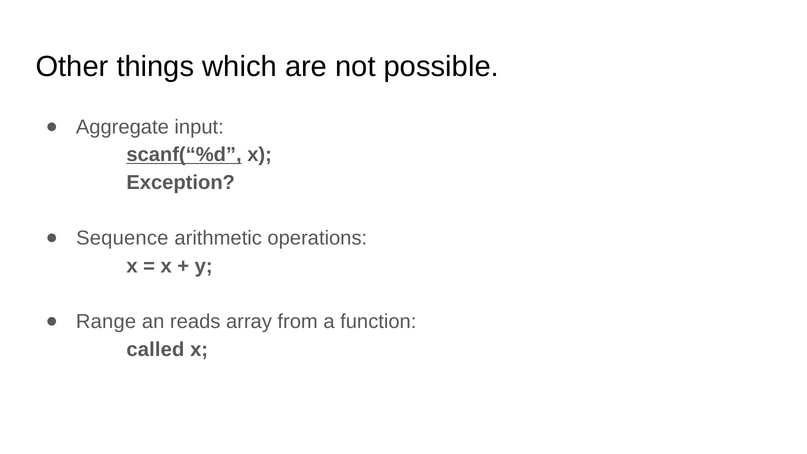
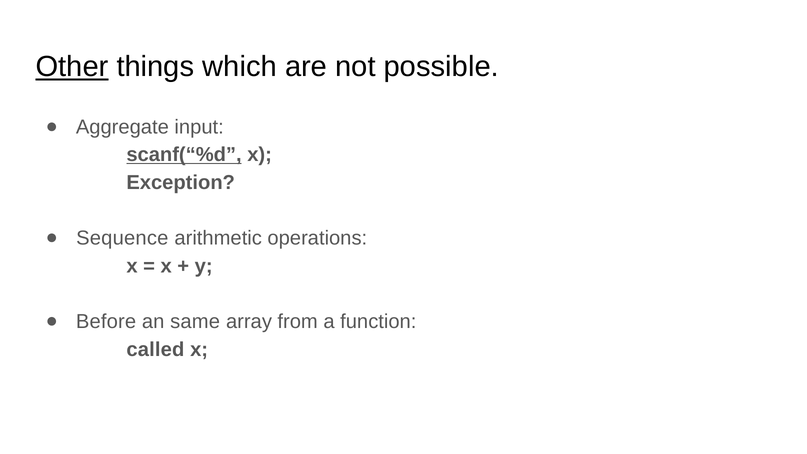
Other underline: none -> present
Range: Range -> Before
reads: reads -> same
